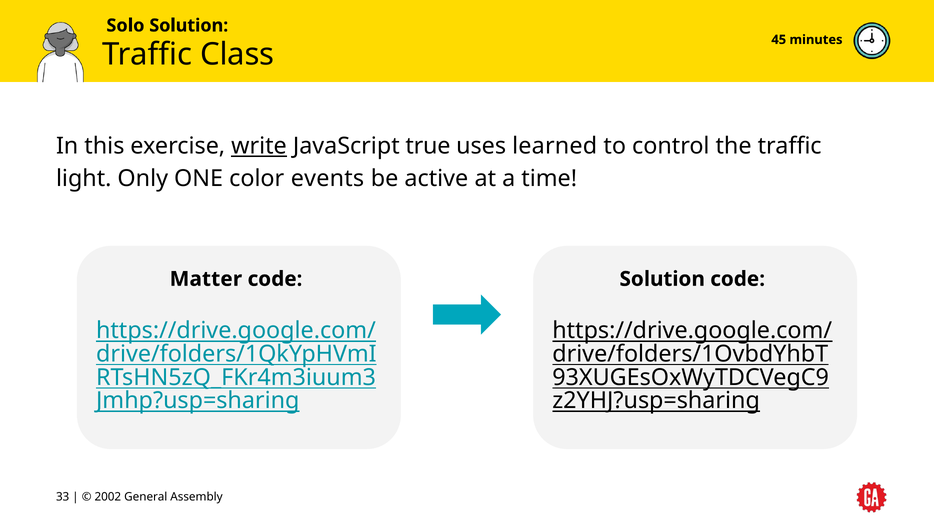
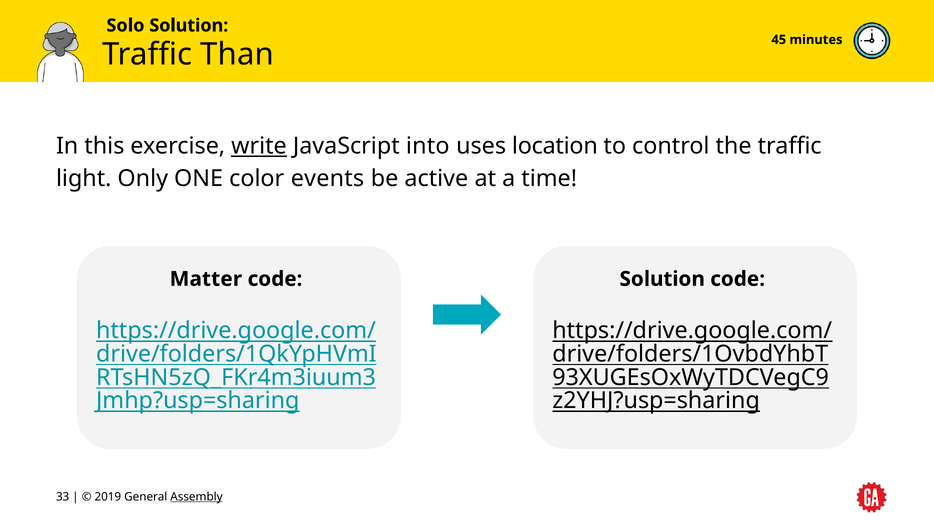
Class: Class -> Than
true: true -> into
learned: learned -> location
2002: 2002 -> 2019
Assembly underline: none -> present
